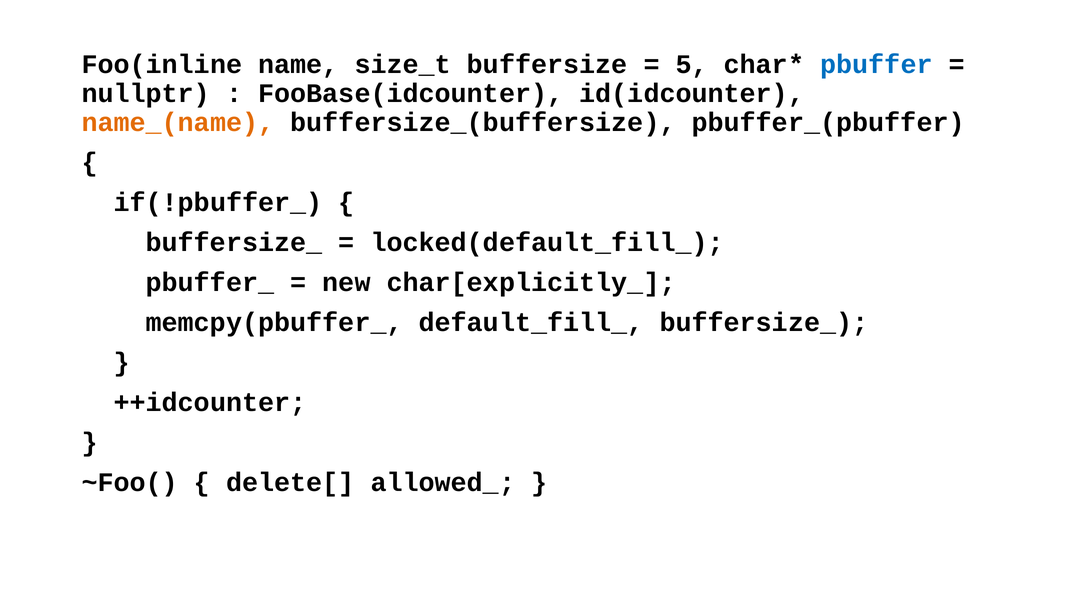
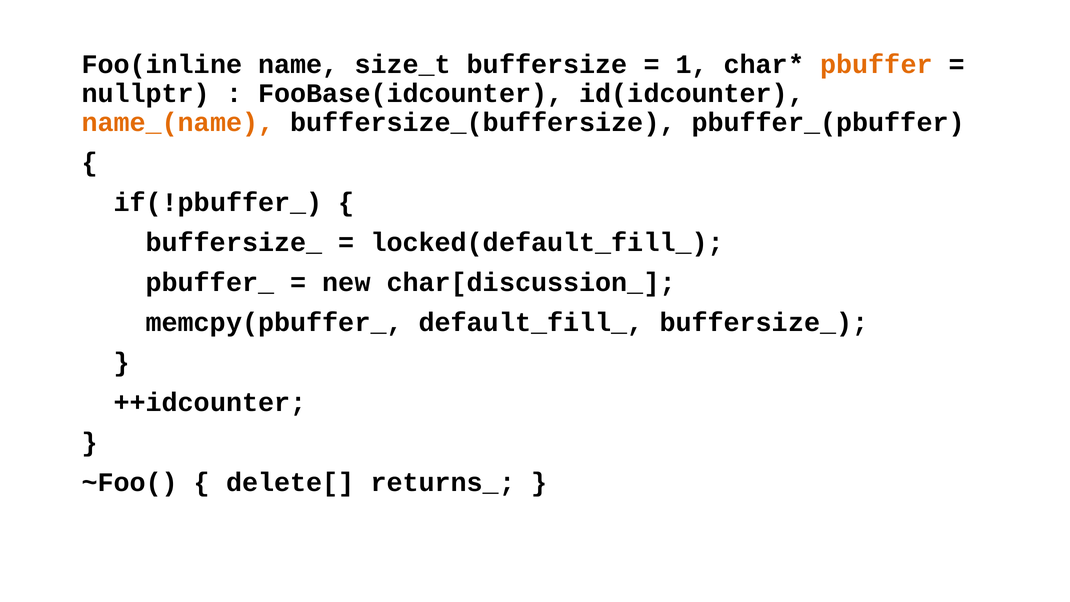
5: 5 -> 1
pbuffer colour: blue -> orange
char[explicitly_: char[explicitly_ -> char[discussion_
allowed_: allowed_ -> returns_
